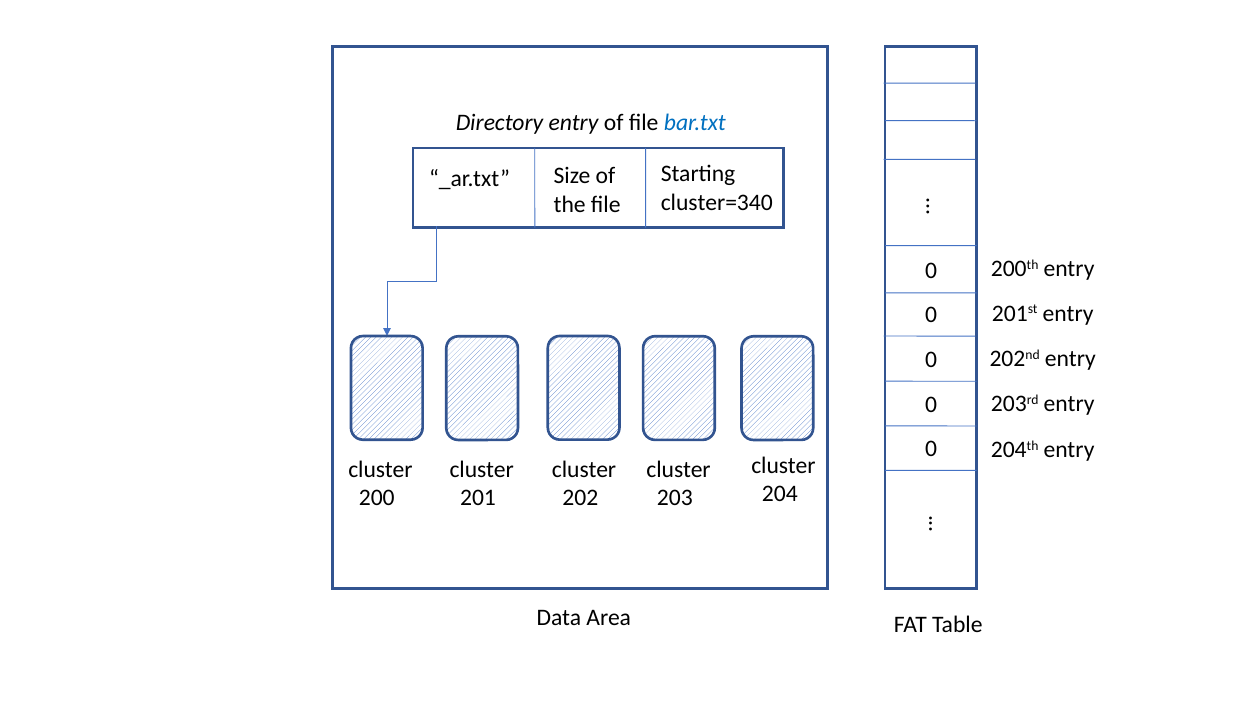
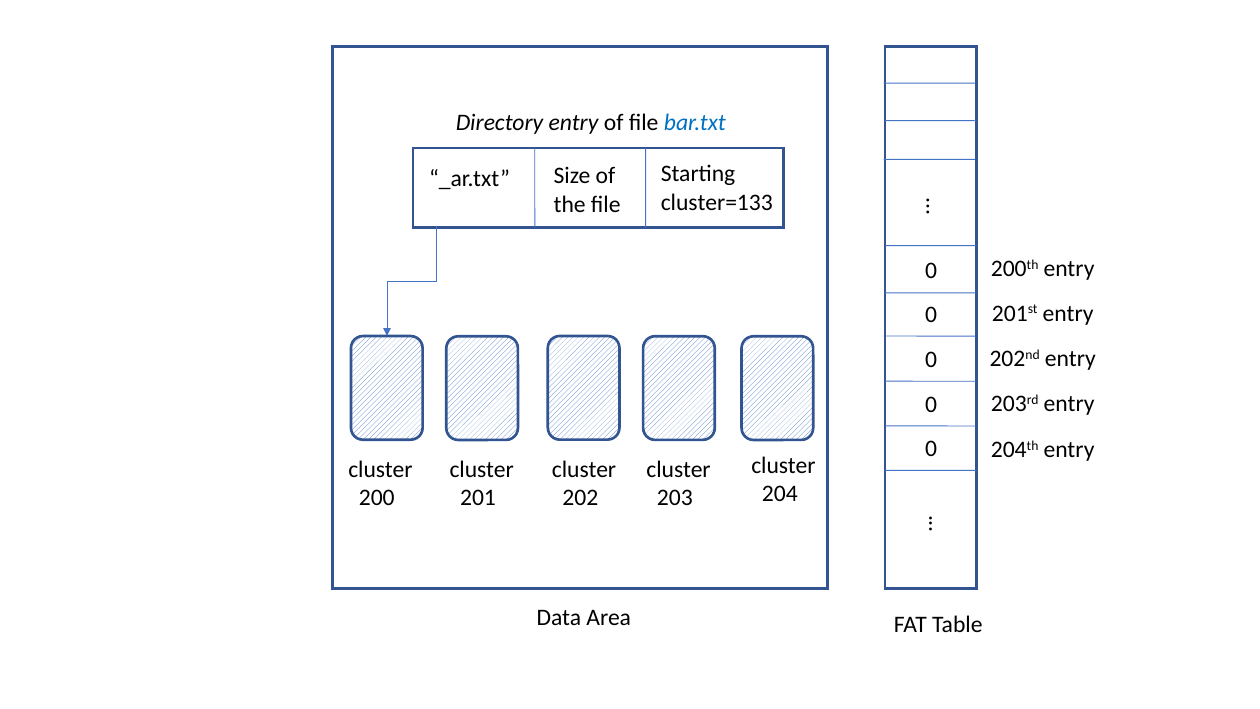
cluster=340: cluster=340 -> cluster=133
